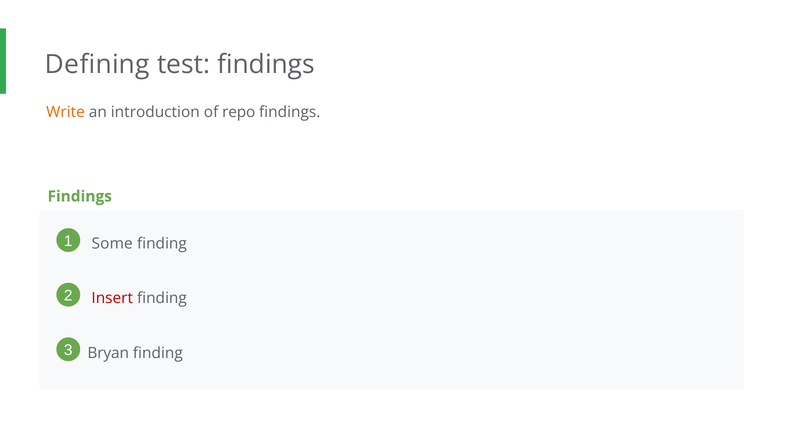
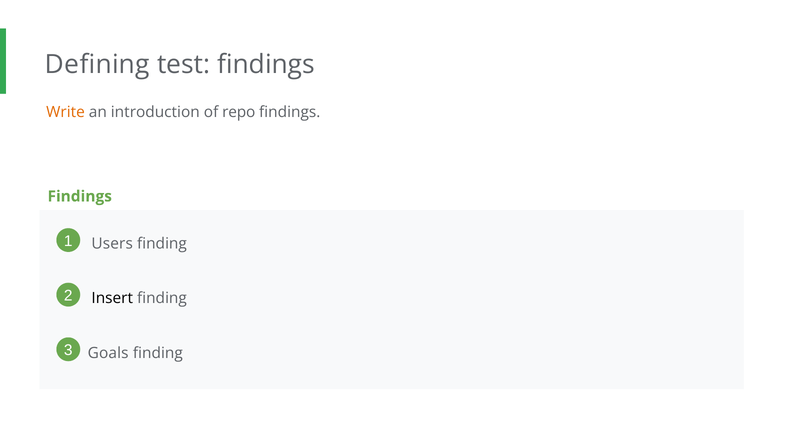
Some: Some -> Users
Insert colour: red -> black
Bryan: Bryan -> Goals
